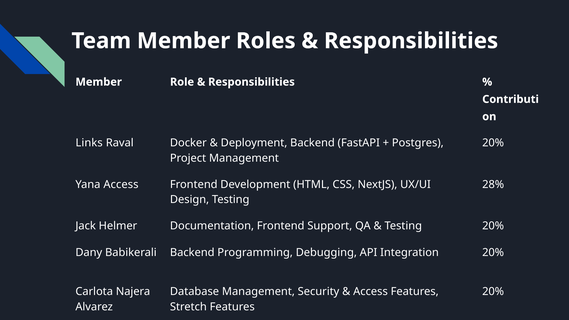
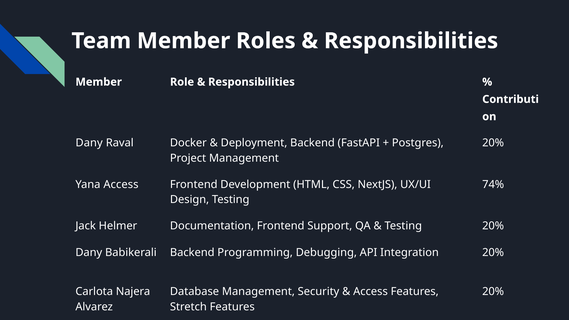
Links at (89, 143): Links -> Dany
28%: 28% -> 74%
